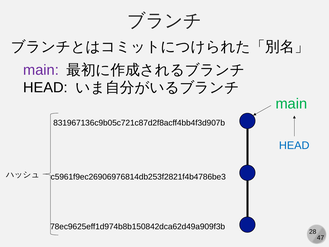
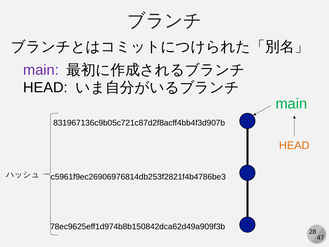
HEAD at (294, 145) colour: blue -> orange
